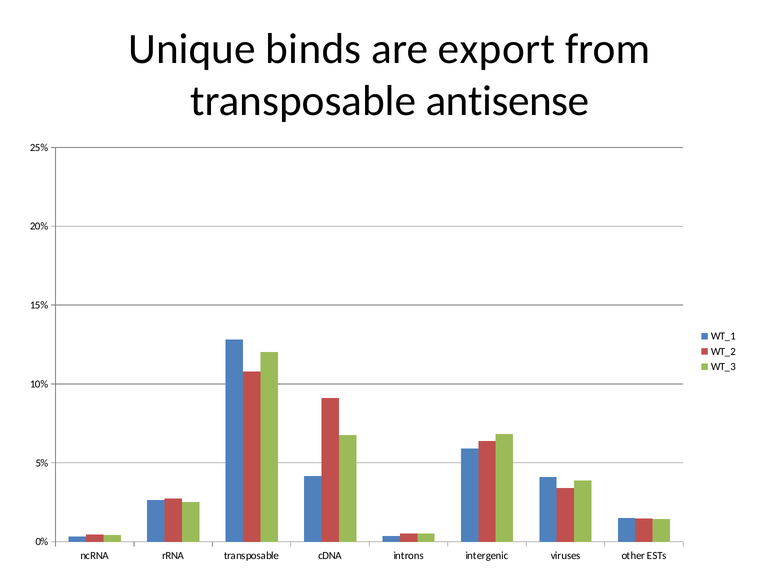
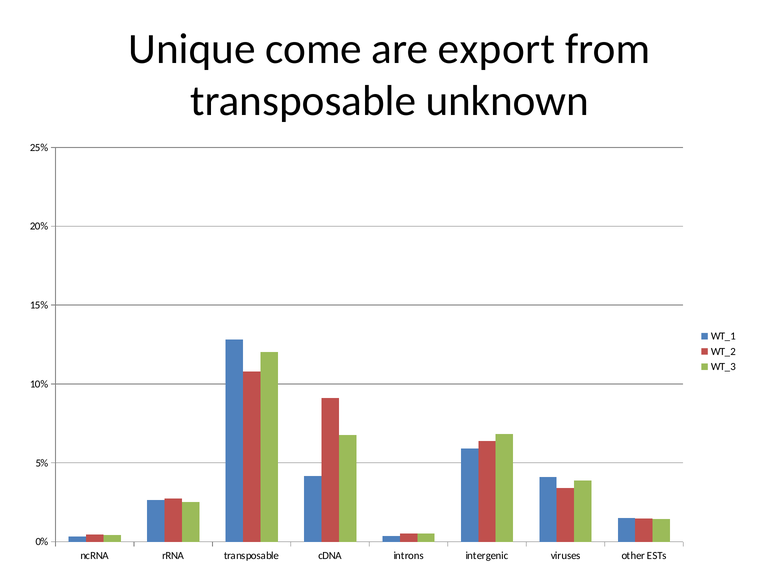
binds: binds -> come
antisense: antisense -> unknown
